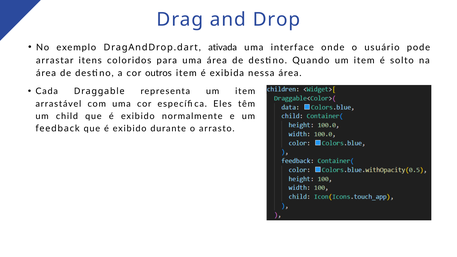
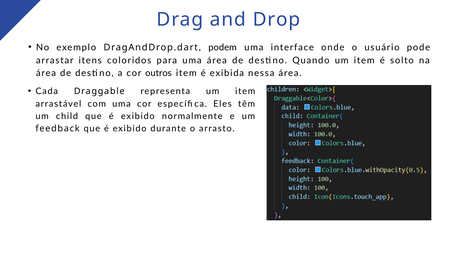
ativada: ativada -> podem
